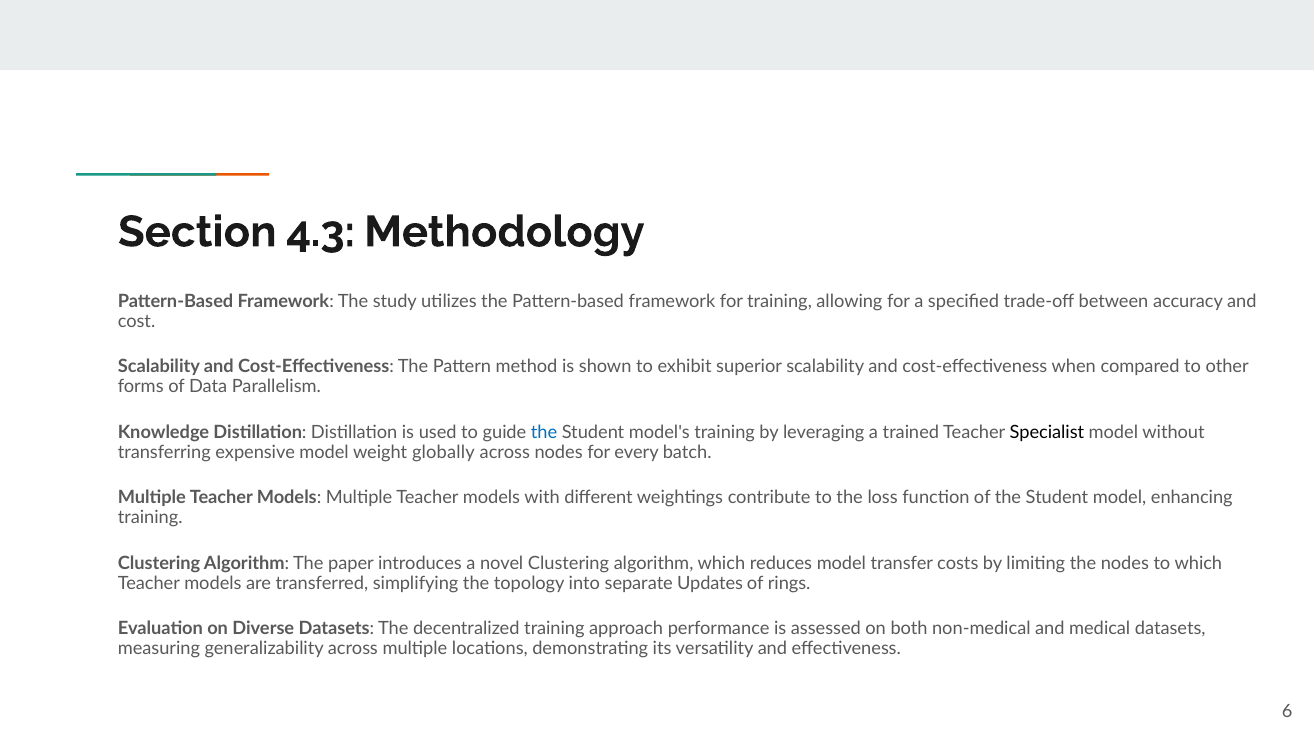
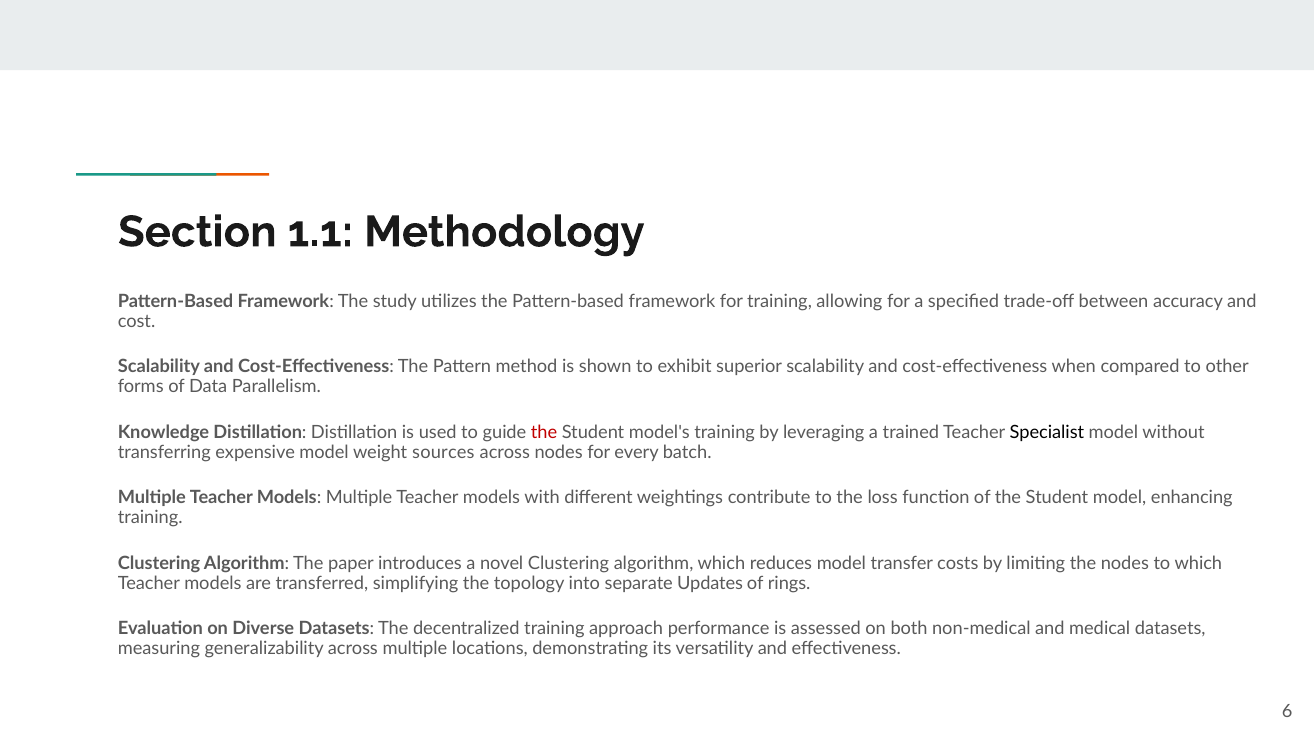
4.3: 4.3 -> 1.1
the at (544, 432) colour: blue -> red
globally: globally -> sources
